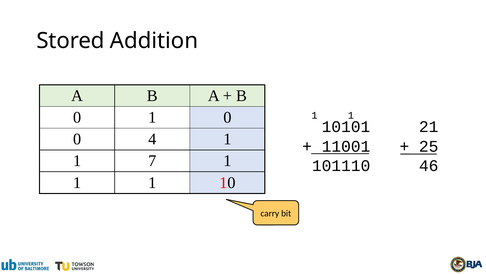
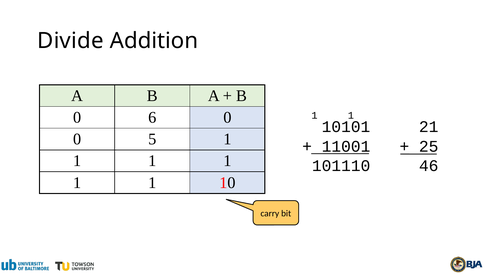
Stored: Stored -> Divide
0 1: 1 -> 6
4: 4 -> 5
7 at (152, 161): 7 -> 1
